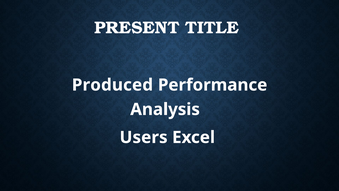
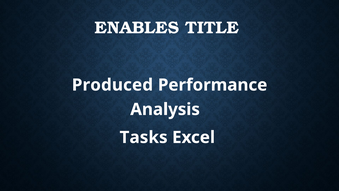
PRESENT: PRESENT -> ENABLES
Users: Users -> Tasks
